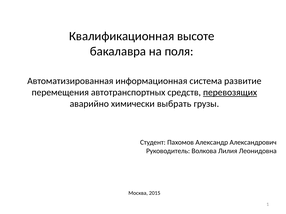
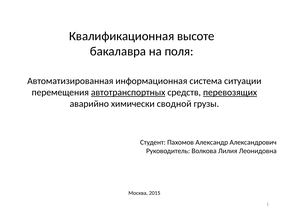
развитие: развитие -> ситуации
автотранспортных underline: none -> present
выбрать: выбрать -> сводной
